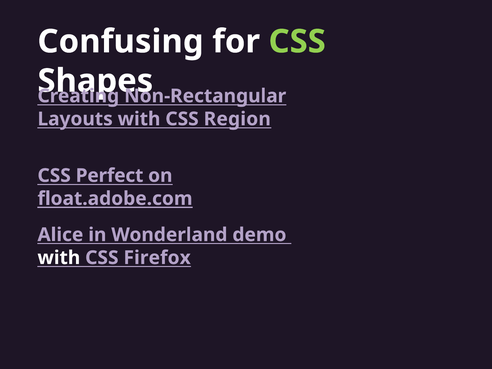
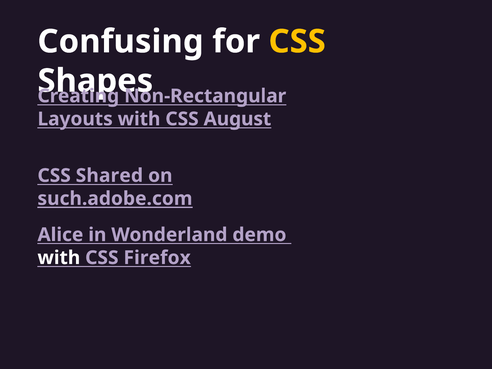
CSS at (297, 42) colour: light green -> yellow
Region: Region -> August
Perfect: Perfect -> Shared
float.adobe.com: float.adobe.com -> such.adobe.com
